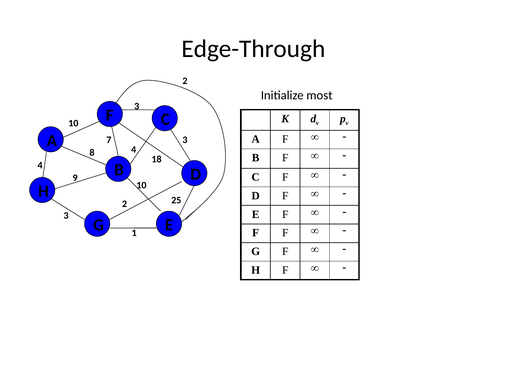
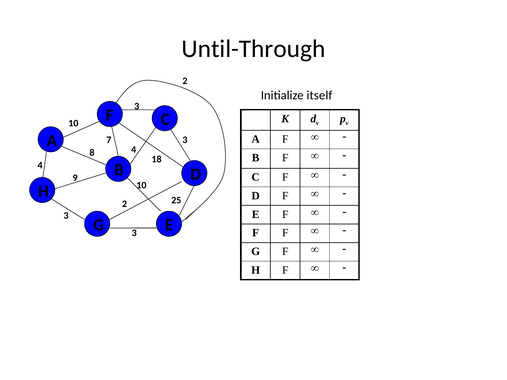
Edge-Through: Edge-Through -> Until-Through
most: most -> itself
G 1: 1 -> 3
